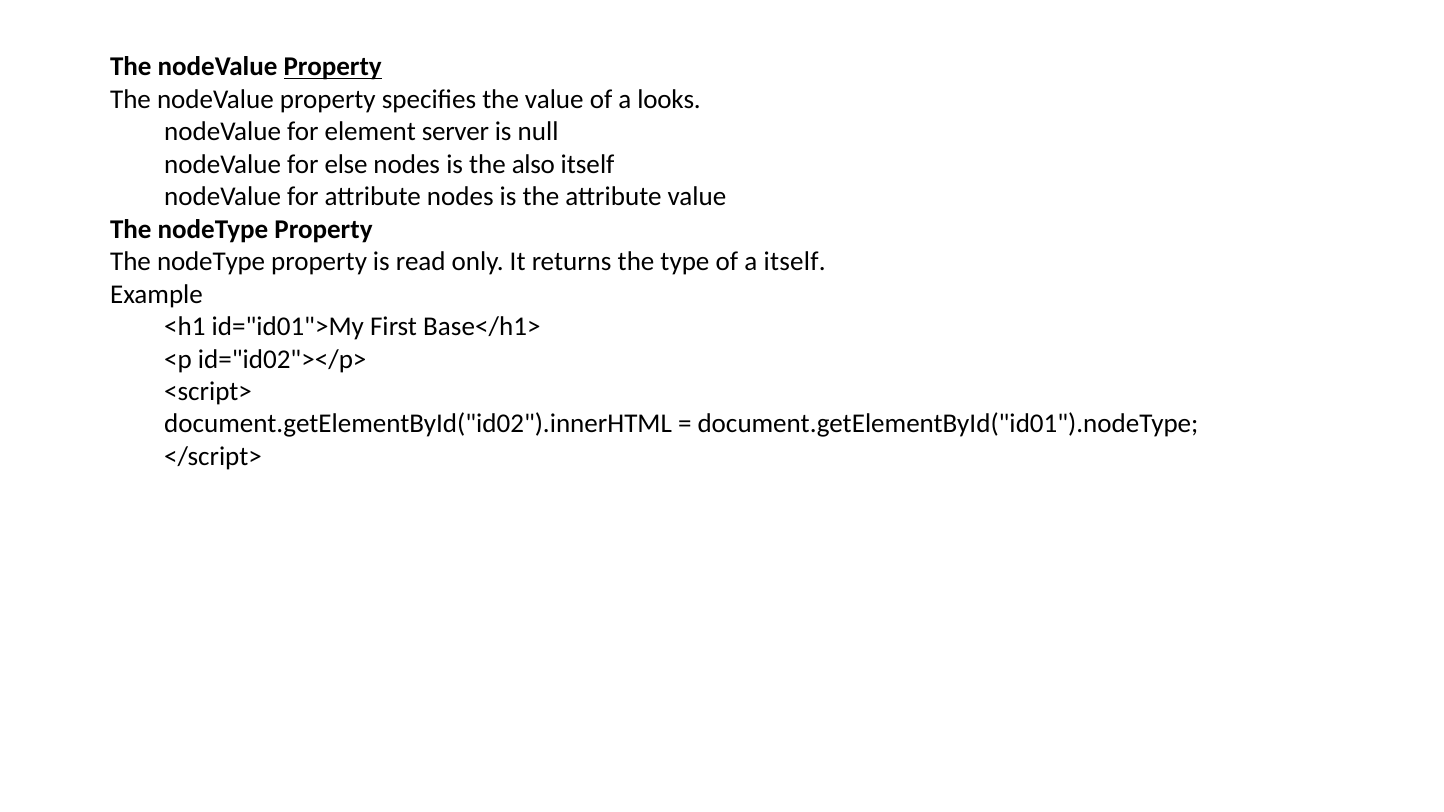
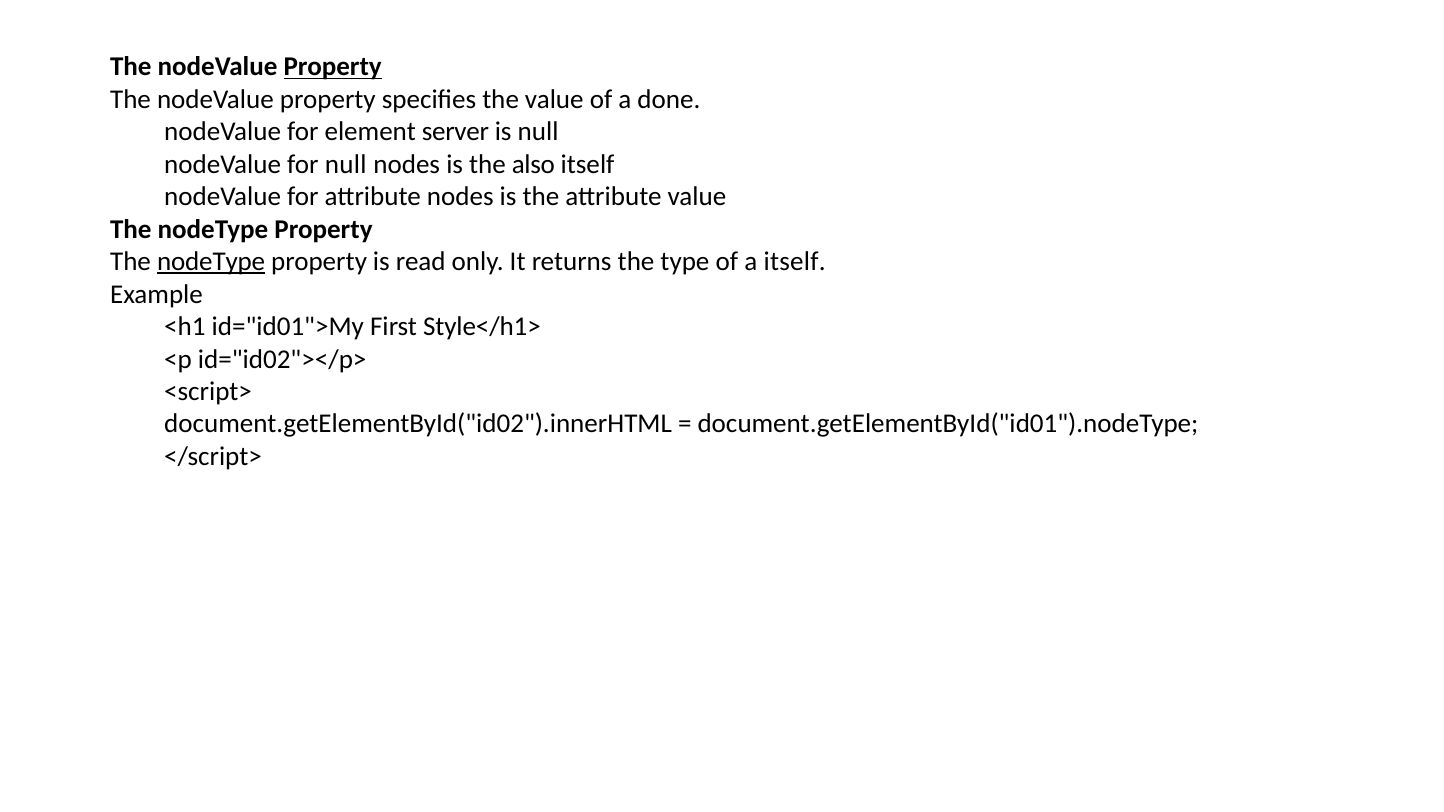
looks: looks -> done
for else: else -> null
nodeType at (211, 262) underline: none -> present
Base</h1>: Base</h1> -> Style</h1>
